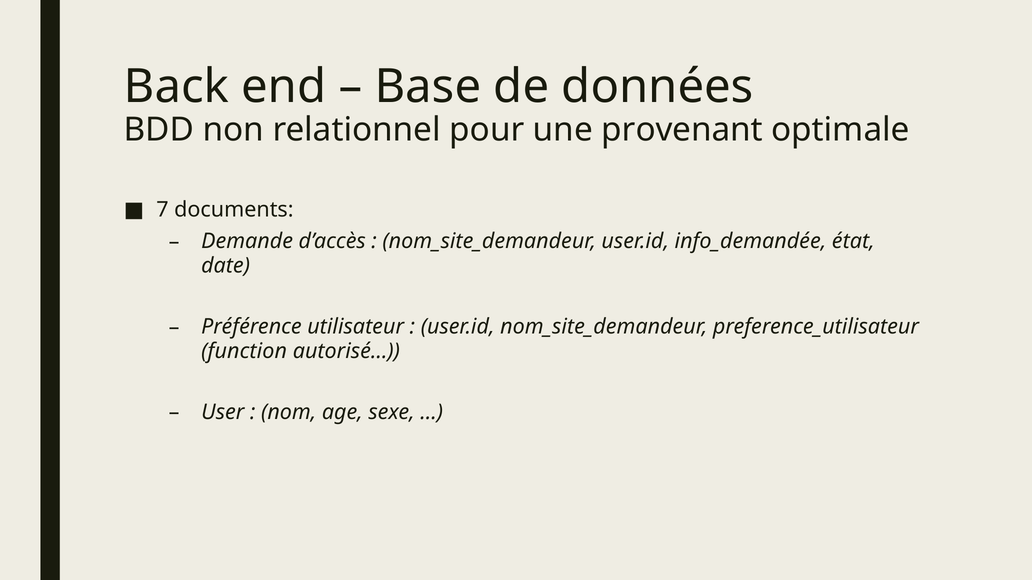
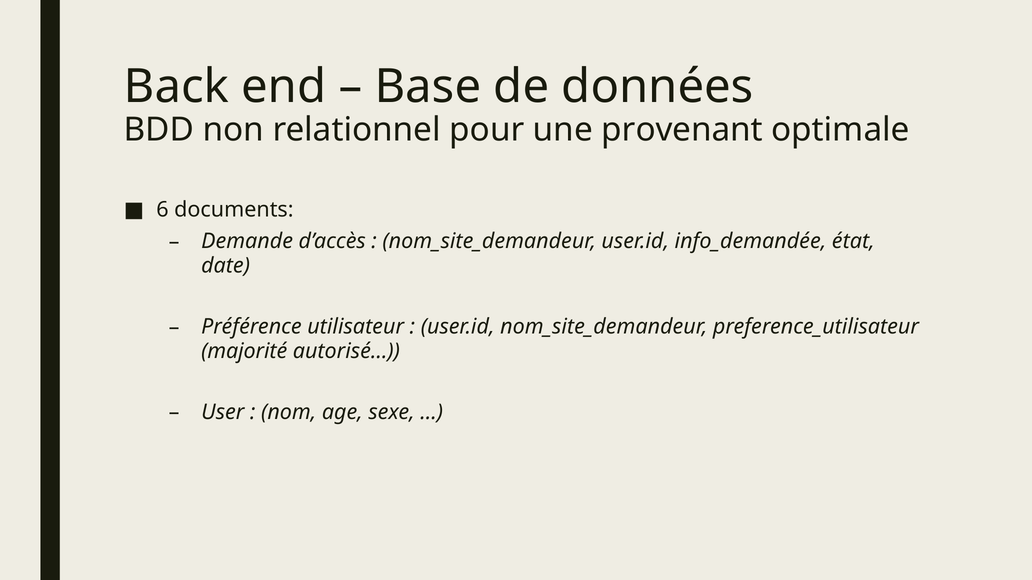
7: 7 -> 6
function: function -> majorité
